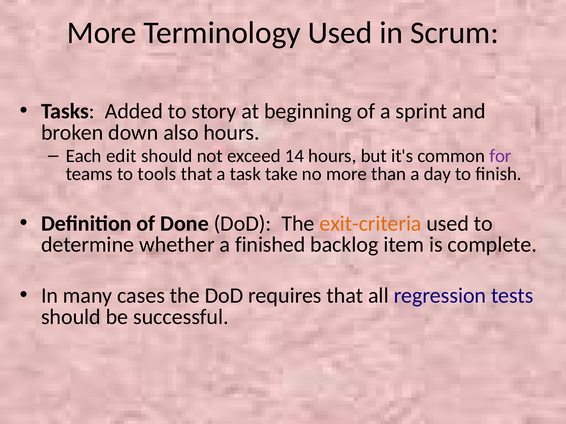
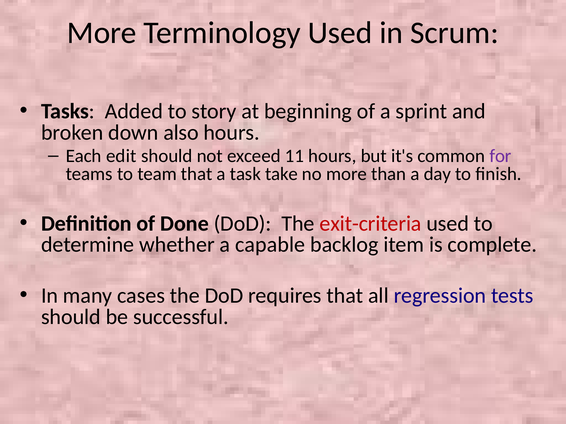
14: 14 -> 11
tools: tools -> team
exit-criteria colour: orange -> red
finished: finished -> capable
